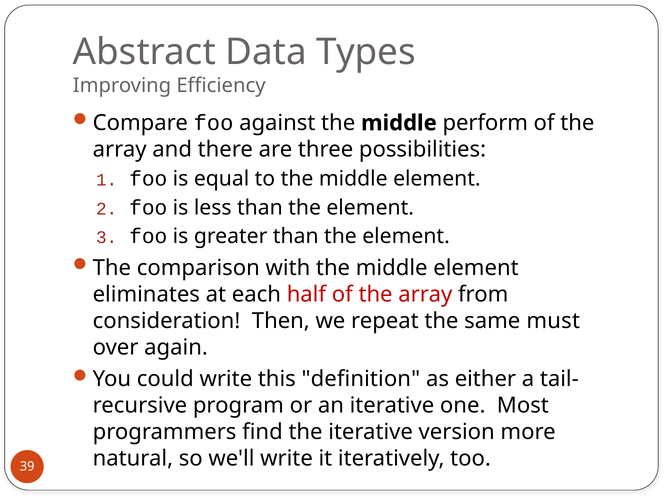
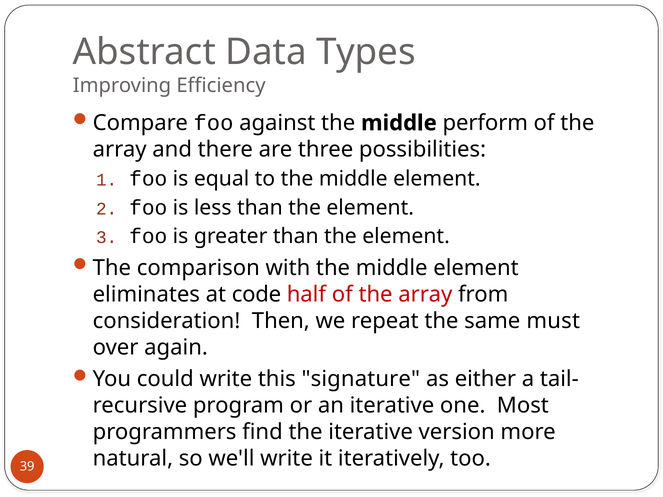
each: each -> code
definition: definition -> signature
